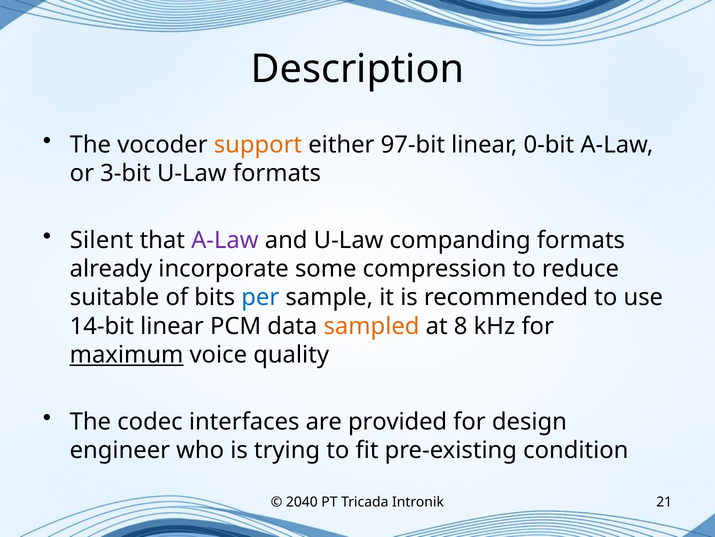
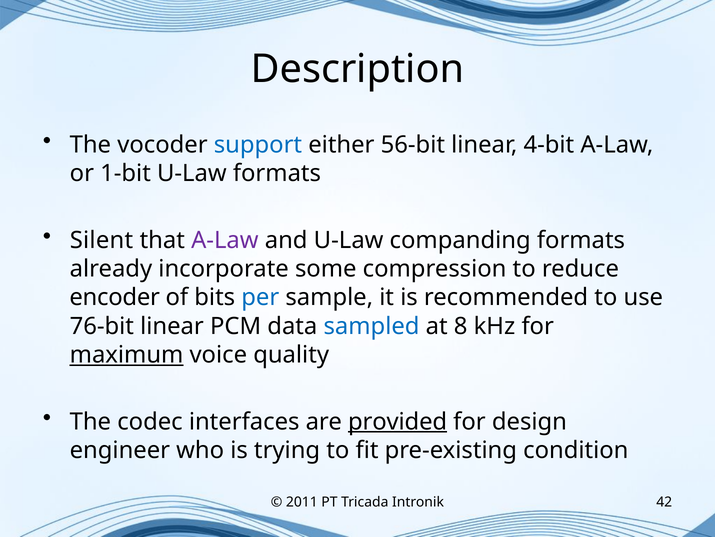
support colour: orange -> blue
97-bit: 97-bit -> 56-bit
0-bit: 0-bit -> 4-bit
3-bit: 3-bit -> 1-bit
suitable: suitable -> encoder
14-bit: 14-bit -> 76-bit
sampled colour: orange -> blue
provided underline: none -> present
2040: 2040 -> 2011
21: 21 -> 42
